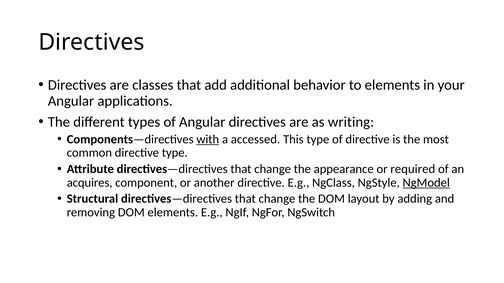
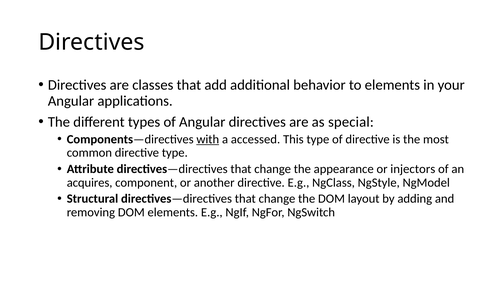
writing: writing -> special
required: required -> injectors
NgModel underline: present -> none
